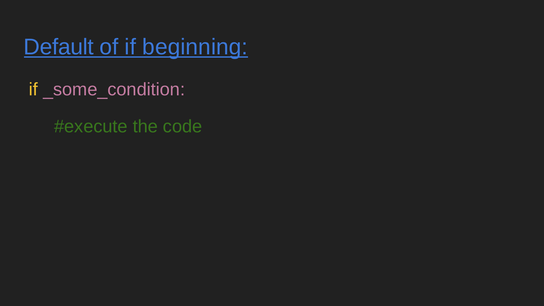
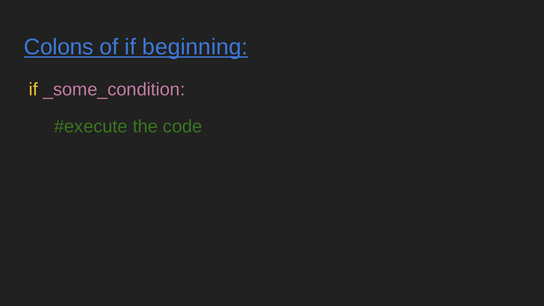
Default: Default -> Colons
